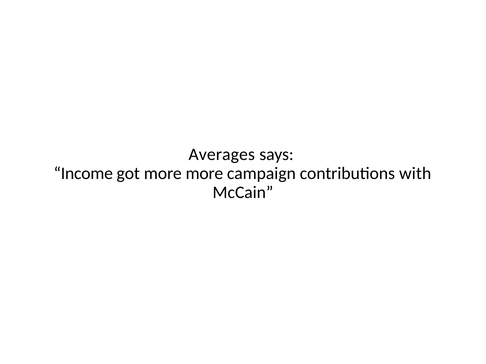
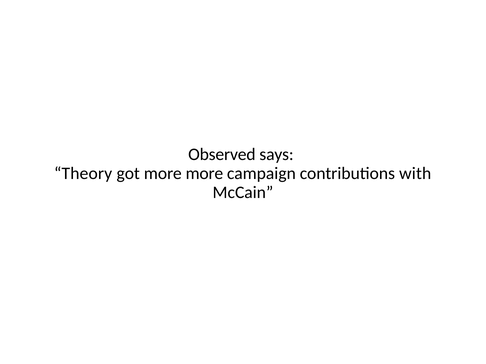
Averages: Averages -> Observed
Income: Income -> Theory
